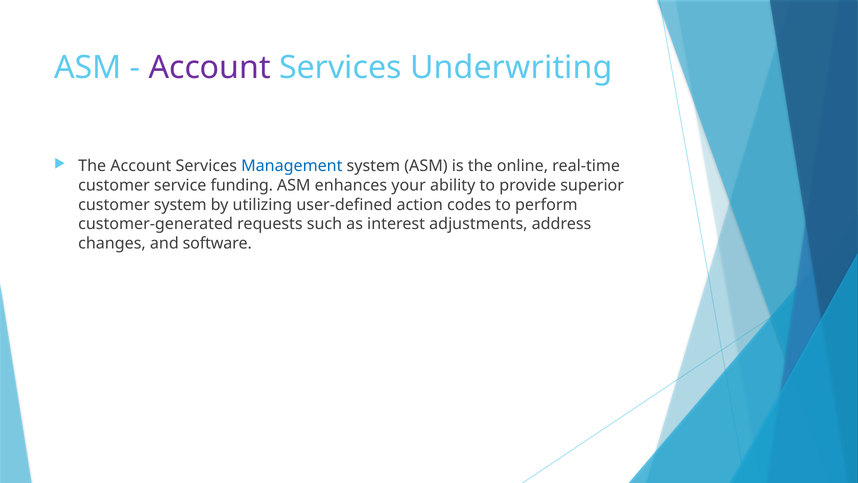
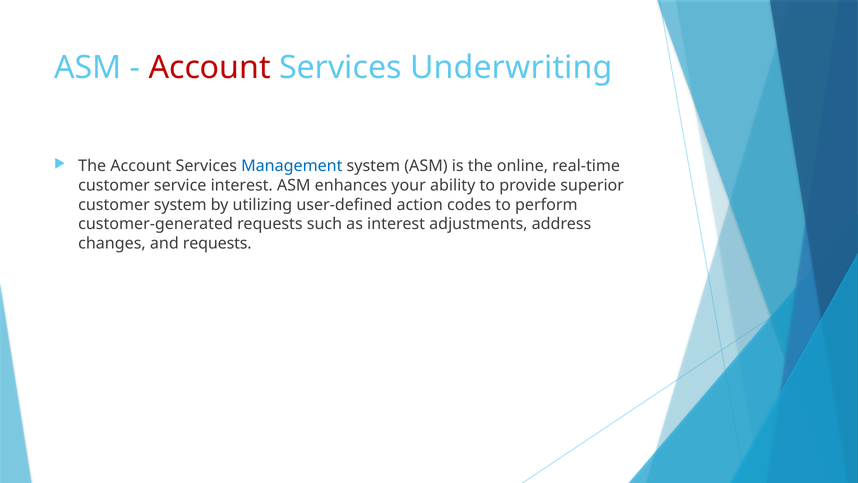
Account at (210, 68) colour: purple -> red
service funding: funding -> interest
and software: software -> requests
